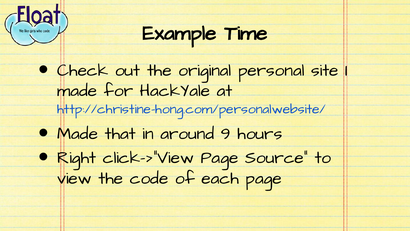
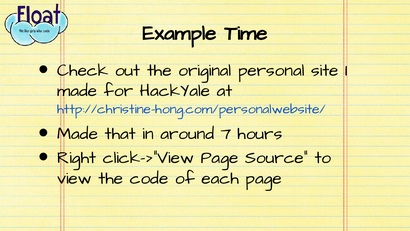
9: 9 -> 7
